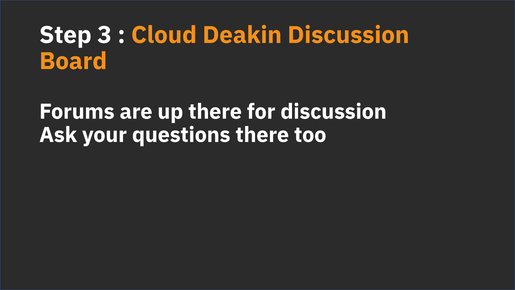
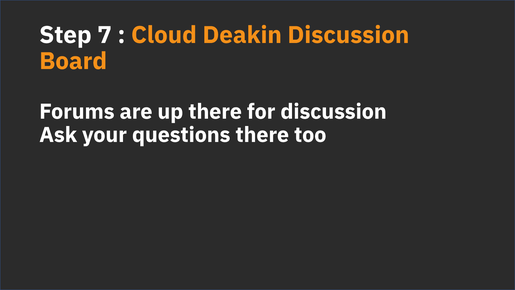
3: 3 -> 7
